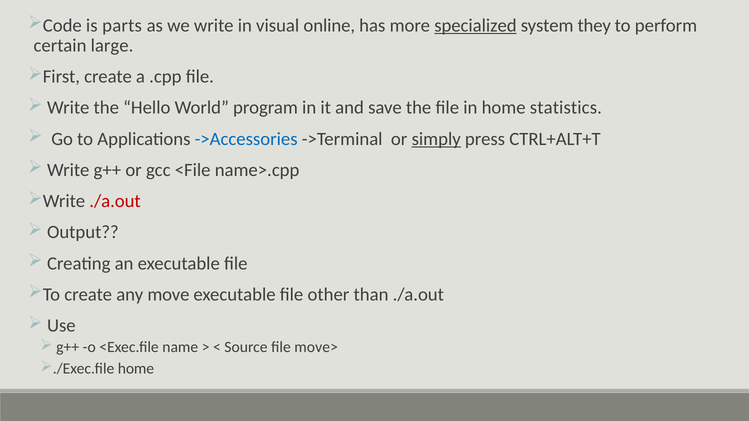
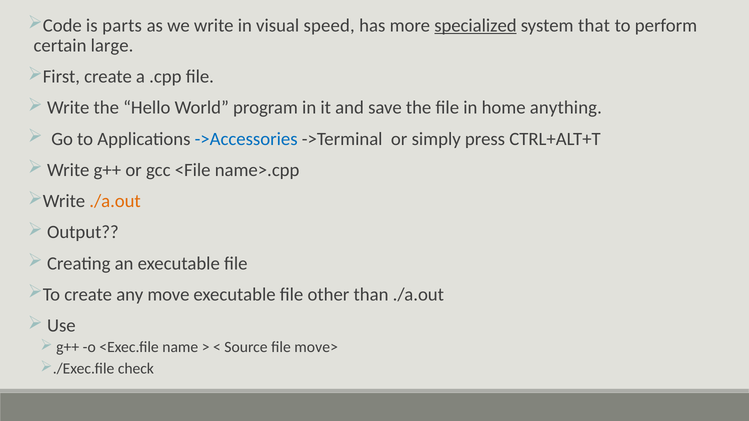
online: online -> speed
they: they -> that
statistics: statistics -> anything
simply underline: present -> none
./a.out at (115, 201) colour: red -> orange
./Exec.file home: home -> check
